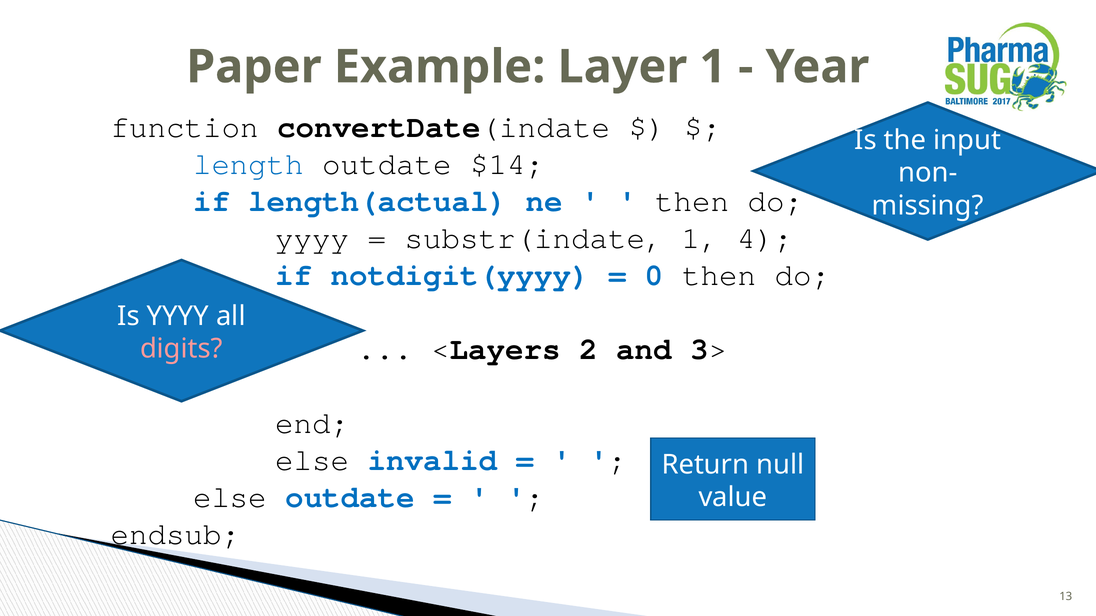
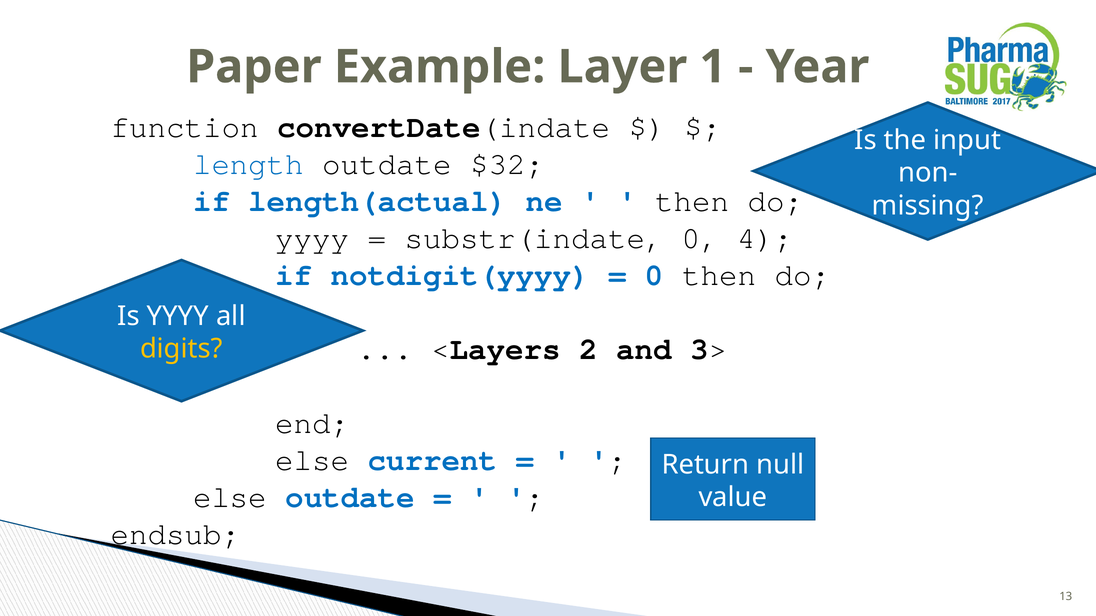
$14: $14 -> $32
substr(indate 1: 1 -> 0
digits colour: pink -> yellow
invalid: invalid -> current
